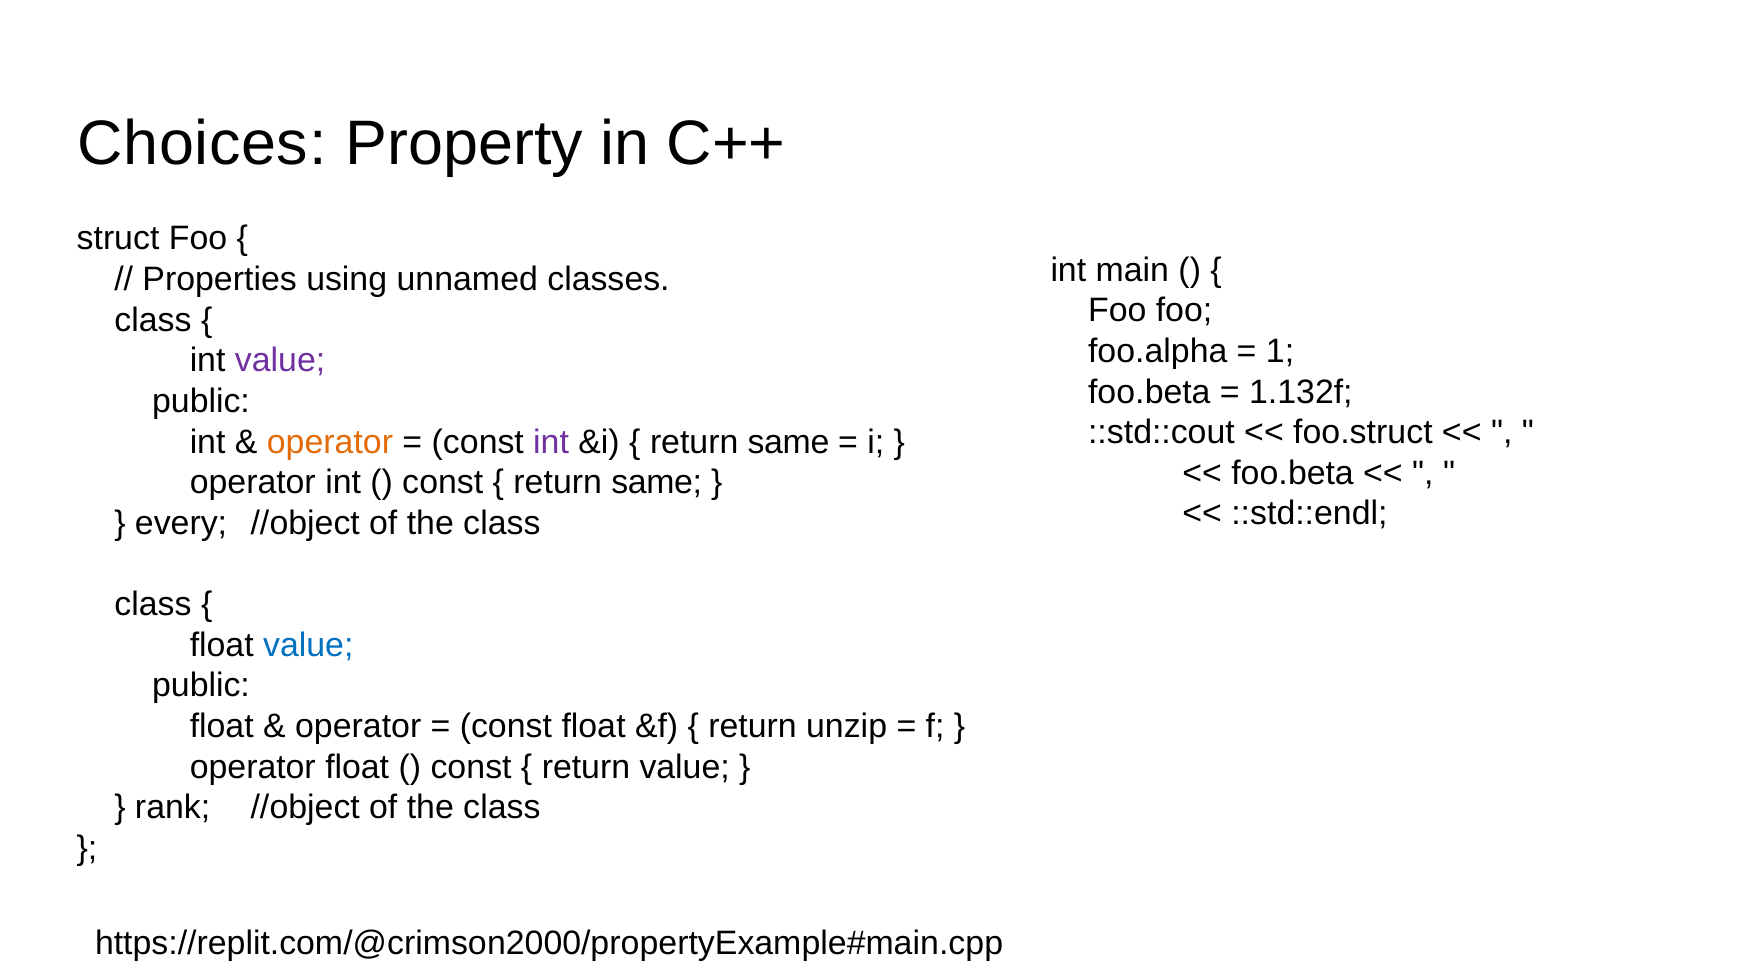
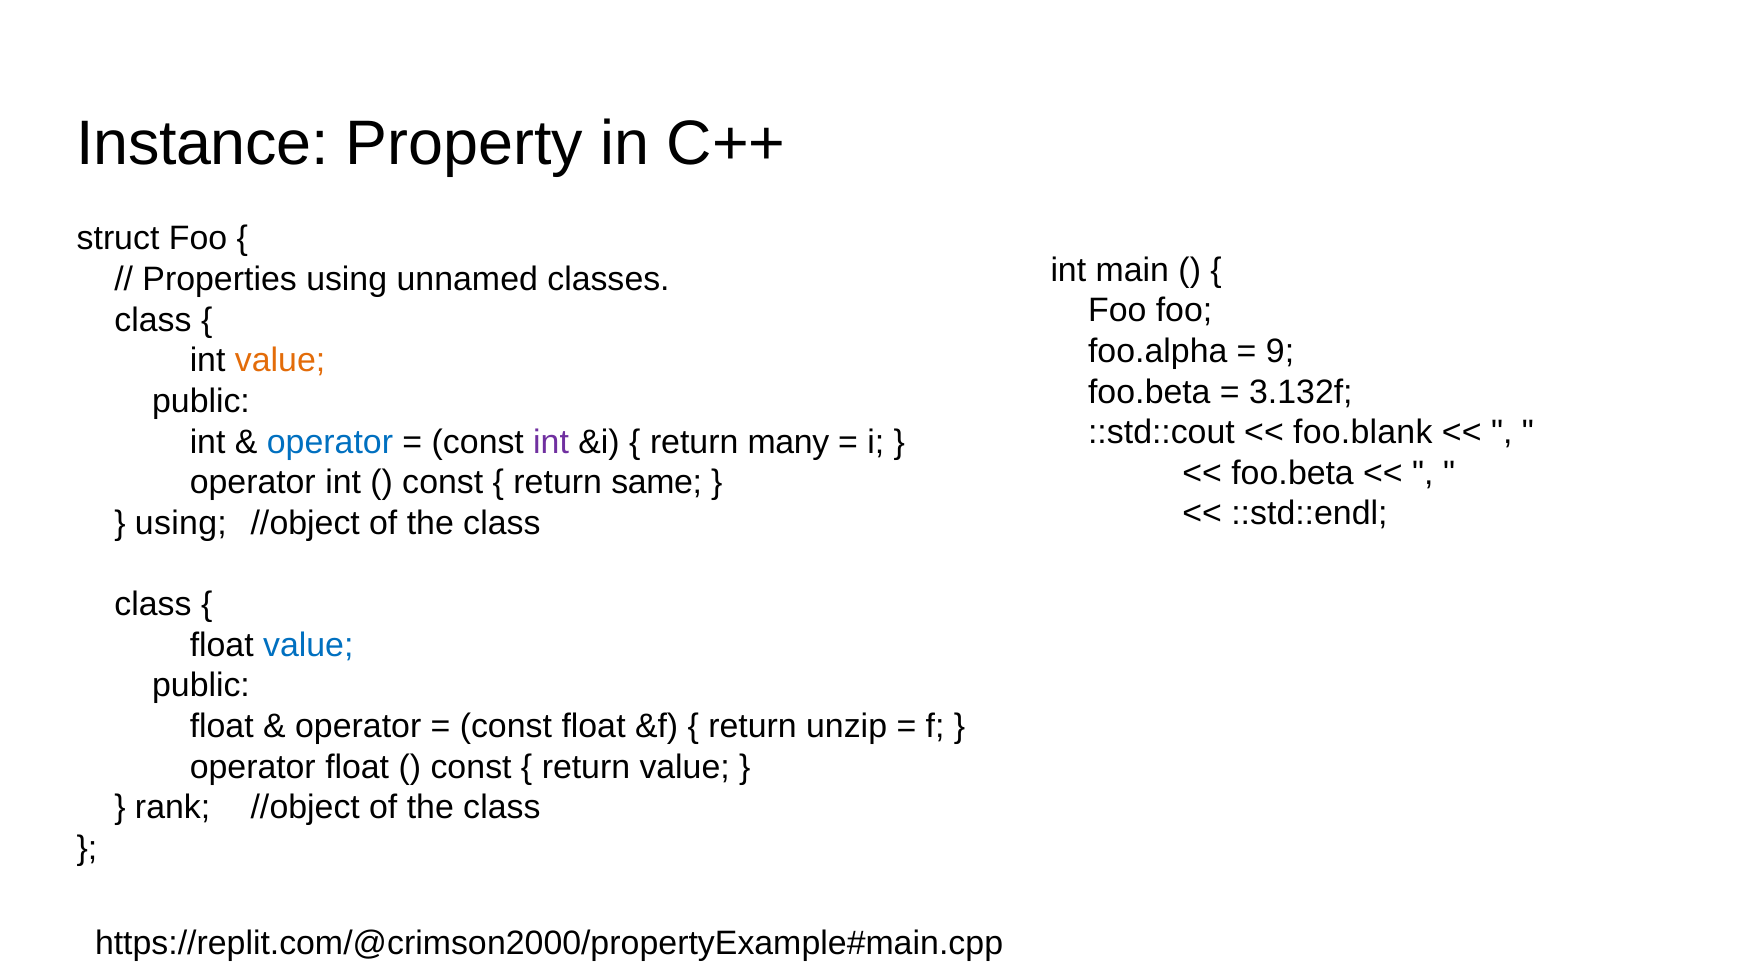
Choices: Choices -> Instance
1: 1 -> 9
value at (280, 361) colour: purple -> orange
1.132f: 1.132f -> 3.132f
foo.struct: foo.struct -> foo.blank
operator at (330, 442) colour: orange -> blue
same at (788, 442): same -> many
every at (181, 523): every -> using
